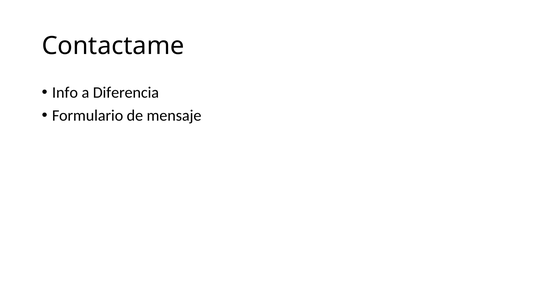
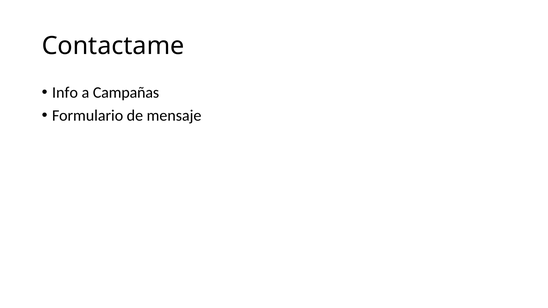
Diferencia: Diferencia -> Campañas
